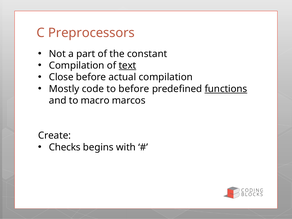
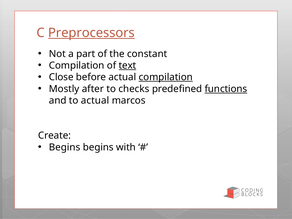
Preprocessors underline: none -> present
compilation at (166, 77) underline: none -> present
code: code -> after
to before: before -> checks
to macro: macro -> actual
Checks at (65, 147): Checks -> Begins
